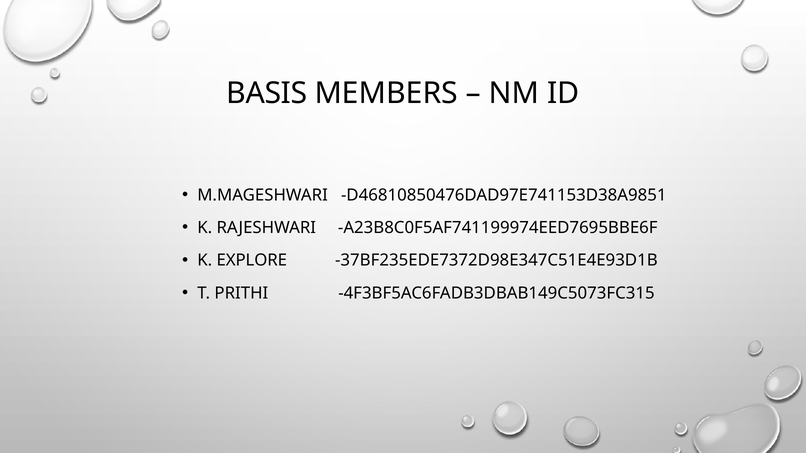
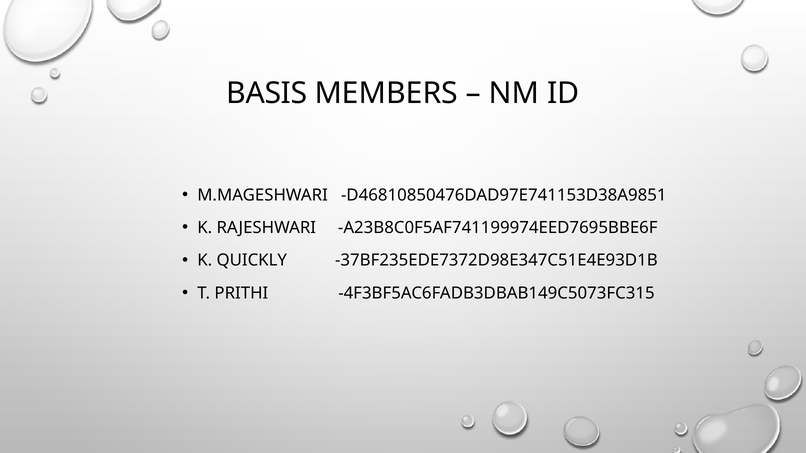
EXPLORE: EXPLORE -> QUICKLY
